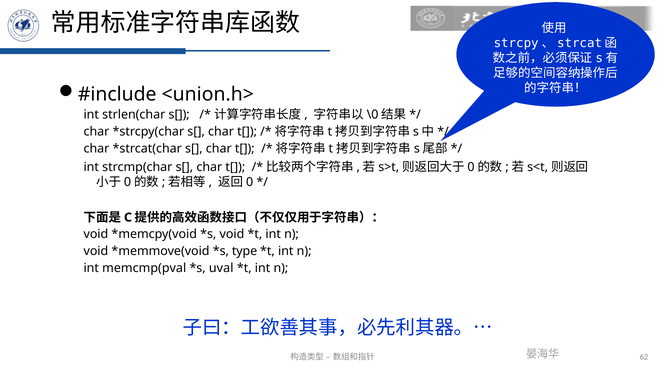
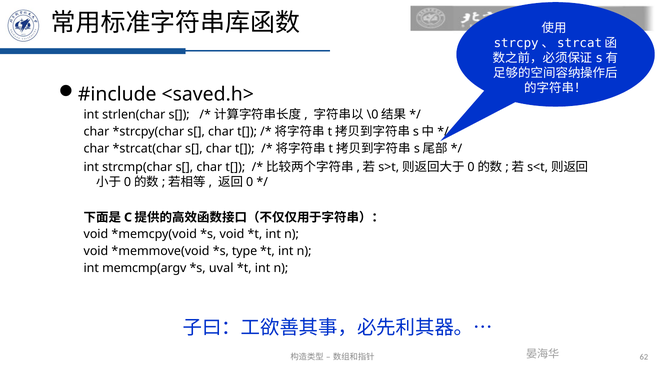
<union.h>: <union.h> -> <saved.h>
memcmp(pval: memcmp(pval -> memcmp(argv
